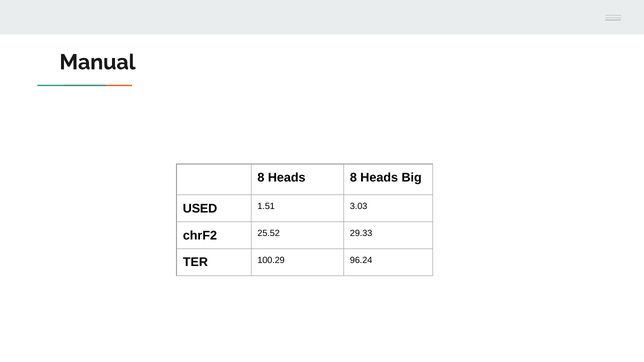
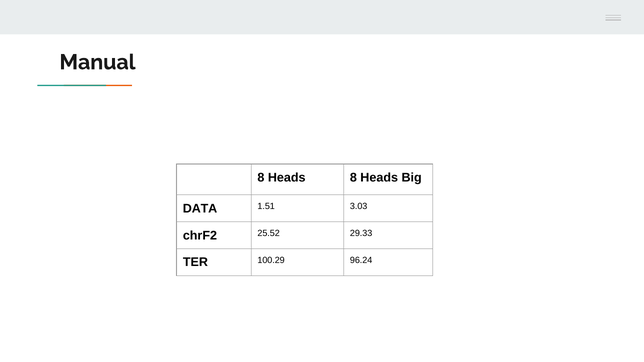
USED: USED -> DATA
